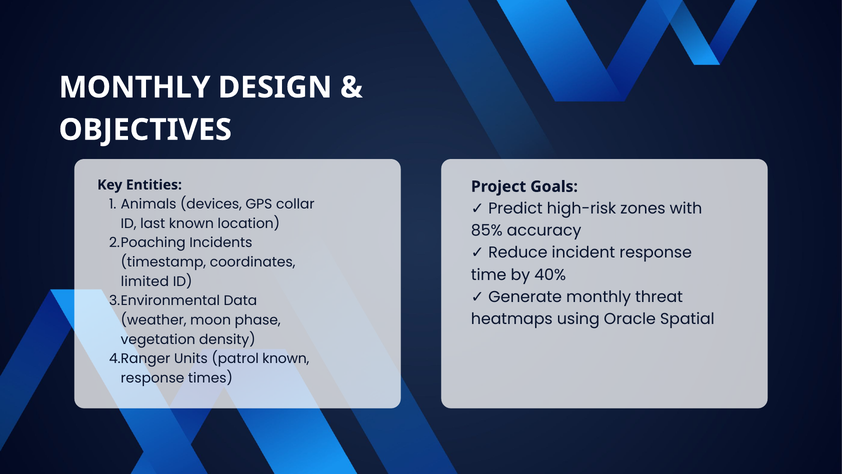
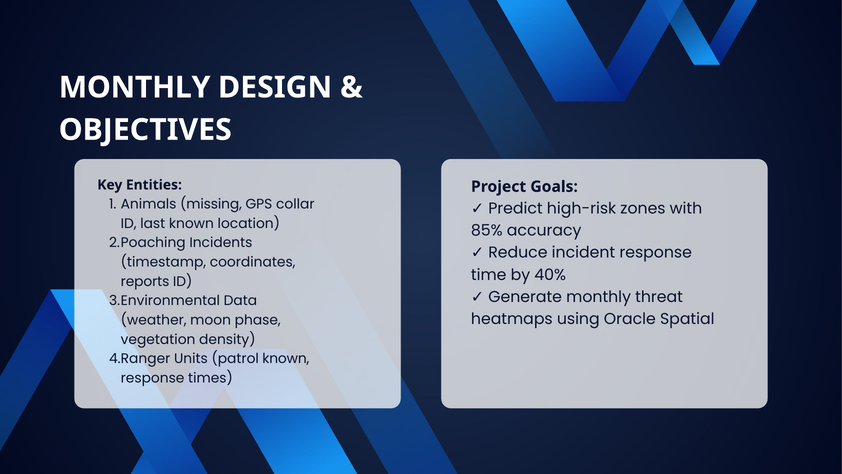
devices: devices -> missing
limited: limited -> reports
